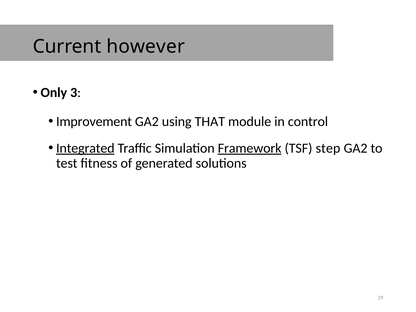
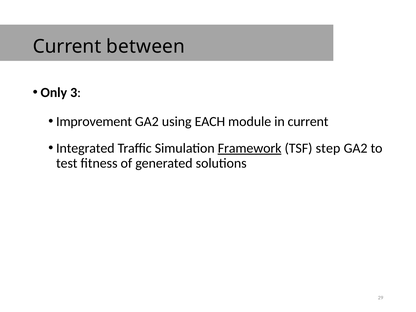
however: however -> between
THAT: THAT -> EACH
in control: control -> current
Integrated underline: present -> none
